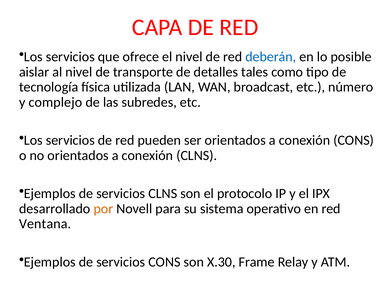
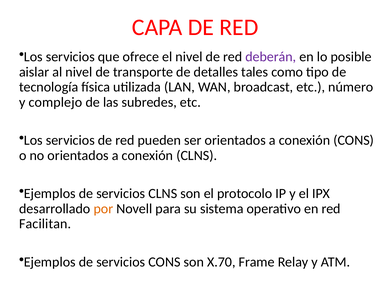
deberán colour: blue -> purple
Ventana: Ventana -> Facilitan
X.30: X.30 -> X.70
